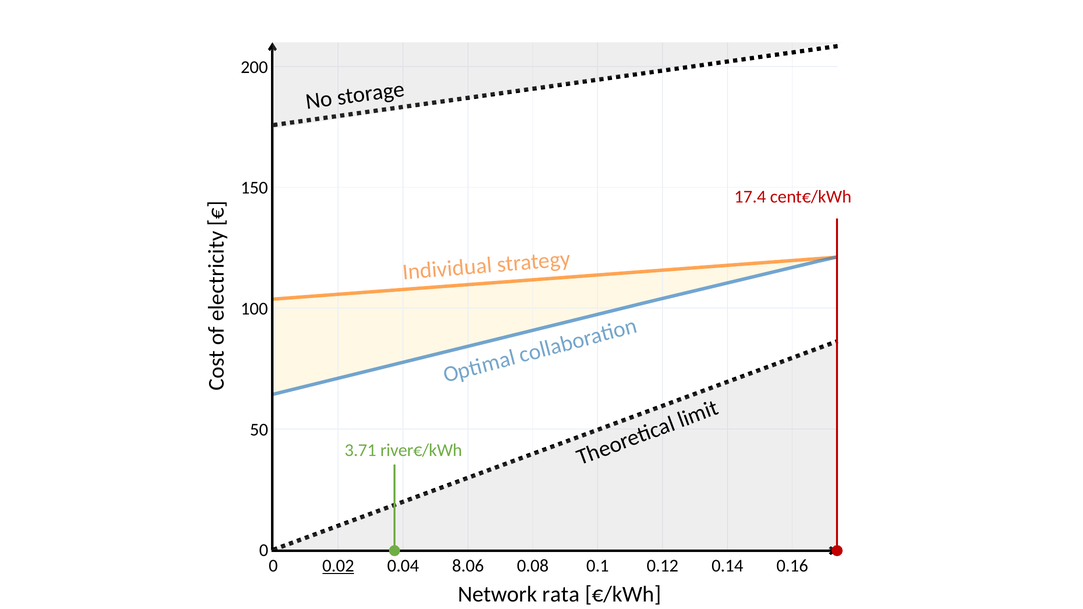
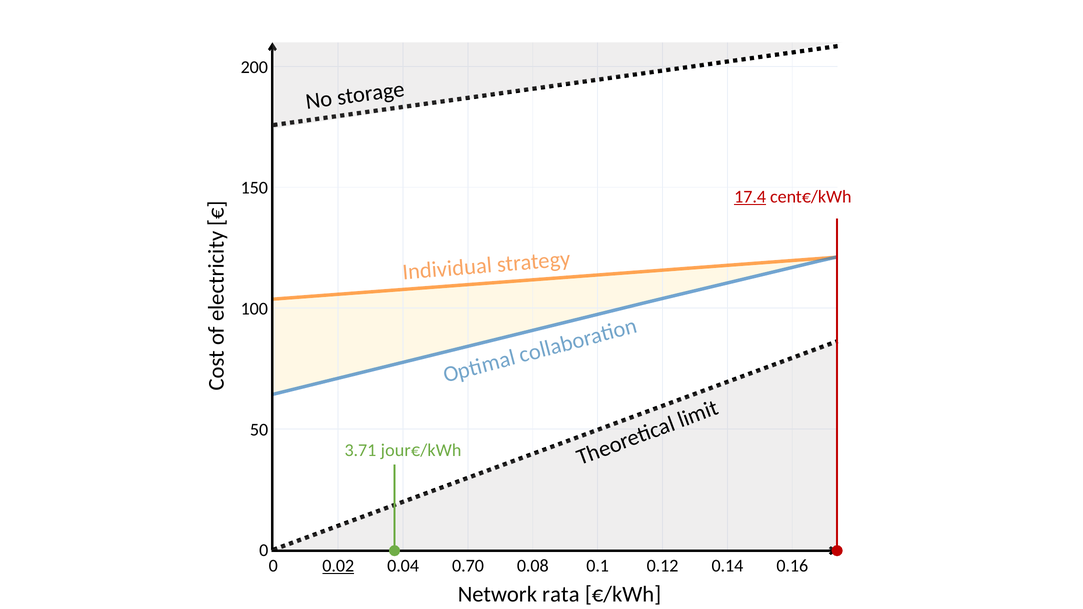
17.4 underline: none -> present
river€/kWh: river€/kWh -> jour€/kWh
8.06: 8.06 -> 0.70
